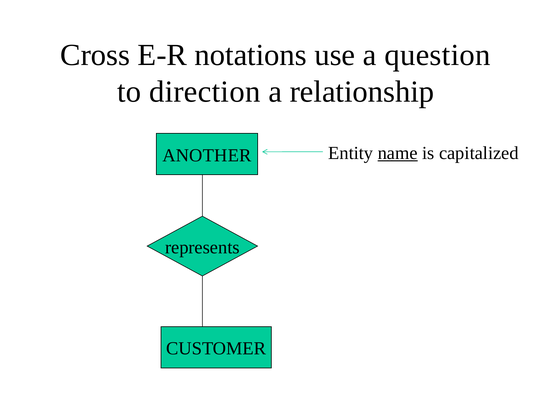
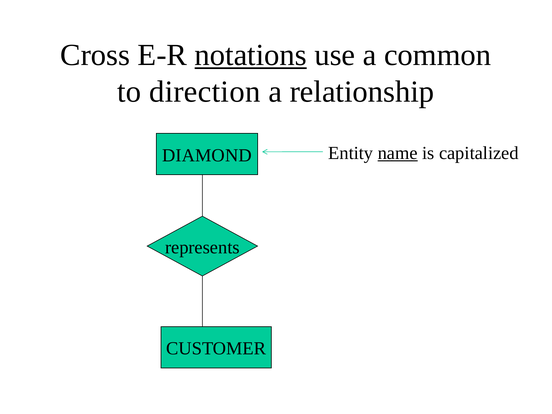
notations underline: none -> present
question: question -> common
ANOTHER: ANOTHER -> DIAMOND
